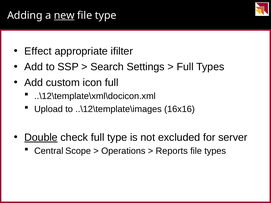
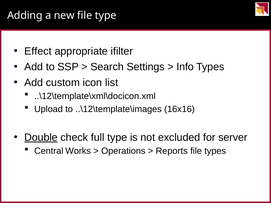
new underline: present -> none
Full at (185, 67): Full -> Info
icon full: full -> list
Scope: Scope -> Works
